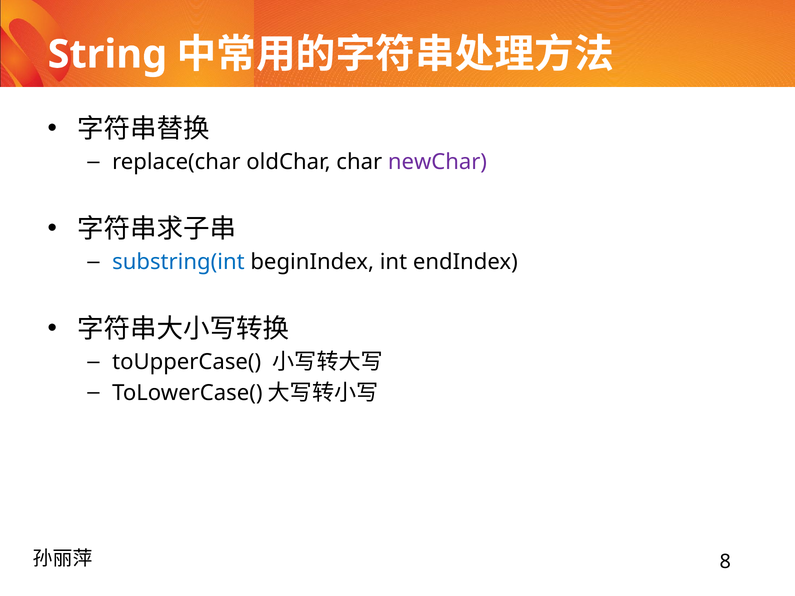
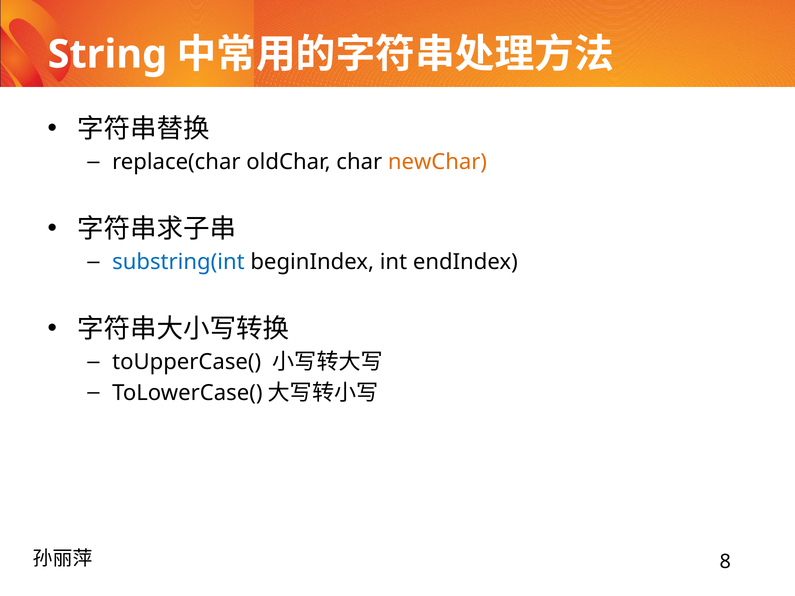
newChar colour: purple -> orange
